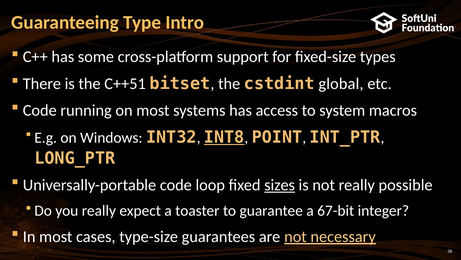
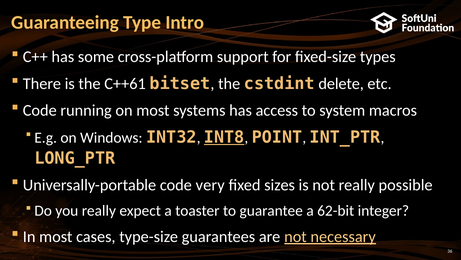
C++51: C++51 -> C++61
global: global -> delete
loop: loop -> very
sizes underline: present -> none
67-bit: 67-bit -> 62-bit
